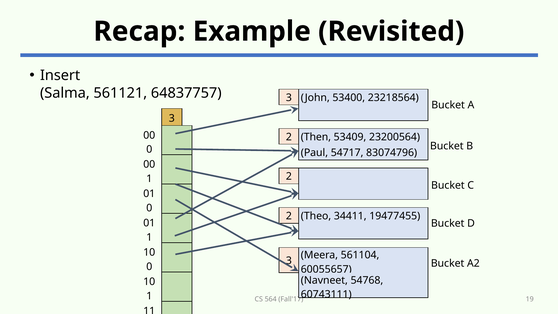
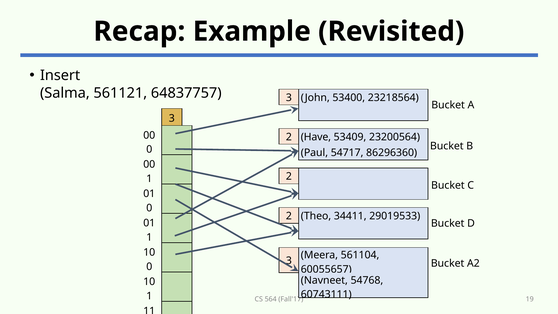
Then: Then -> Have
83074796: 83074796 -> 86296360
19477455: 19477455 -> 29019533
